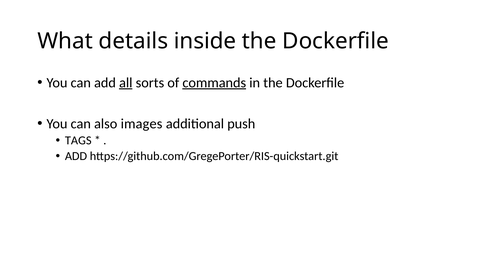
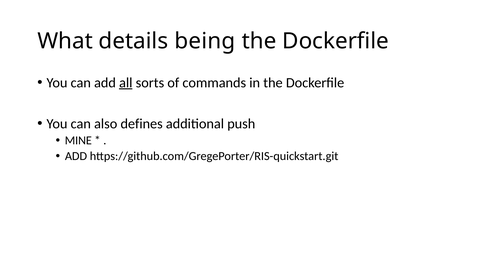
inside: inside -> being
commands underline: present -> none
images: images -> defines
TAGS: TAGS -> MINE
